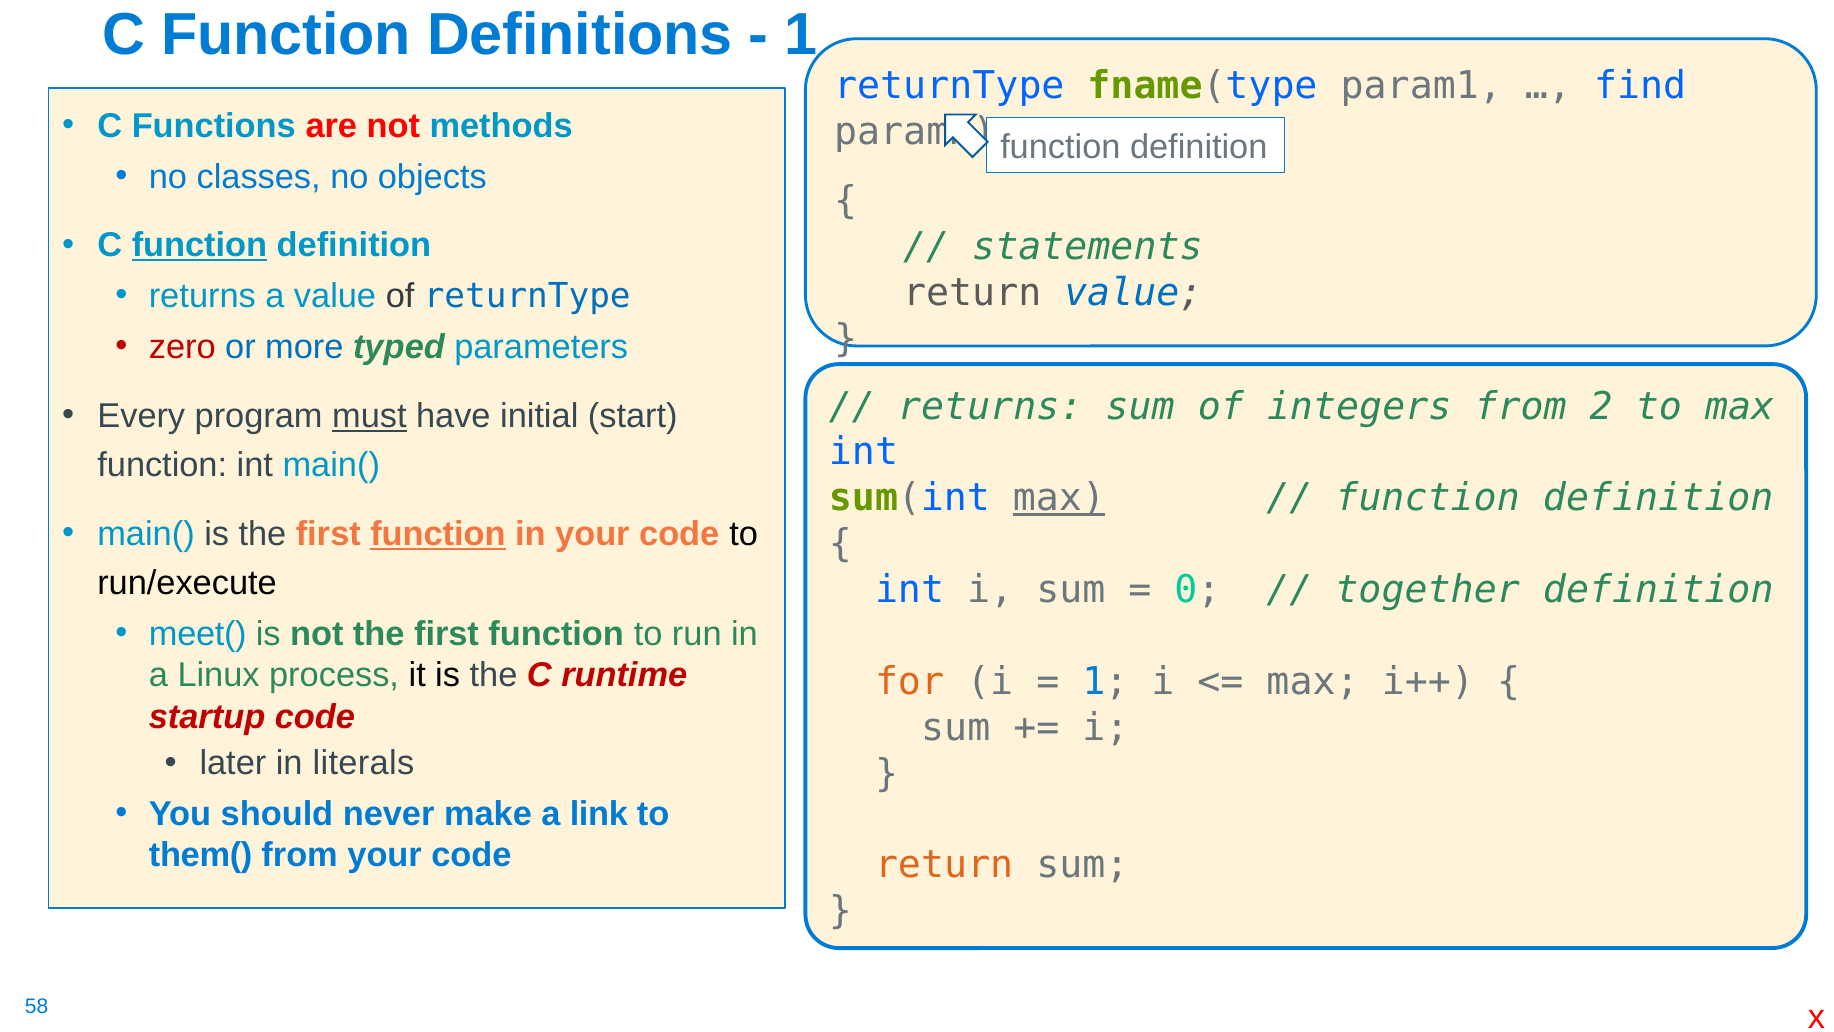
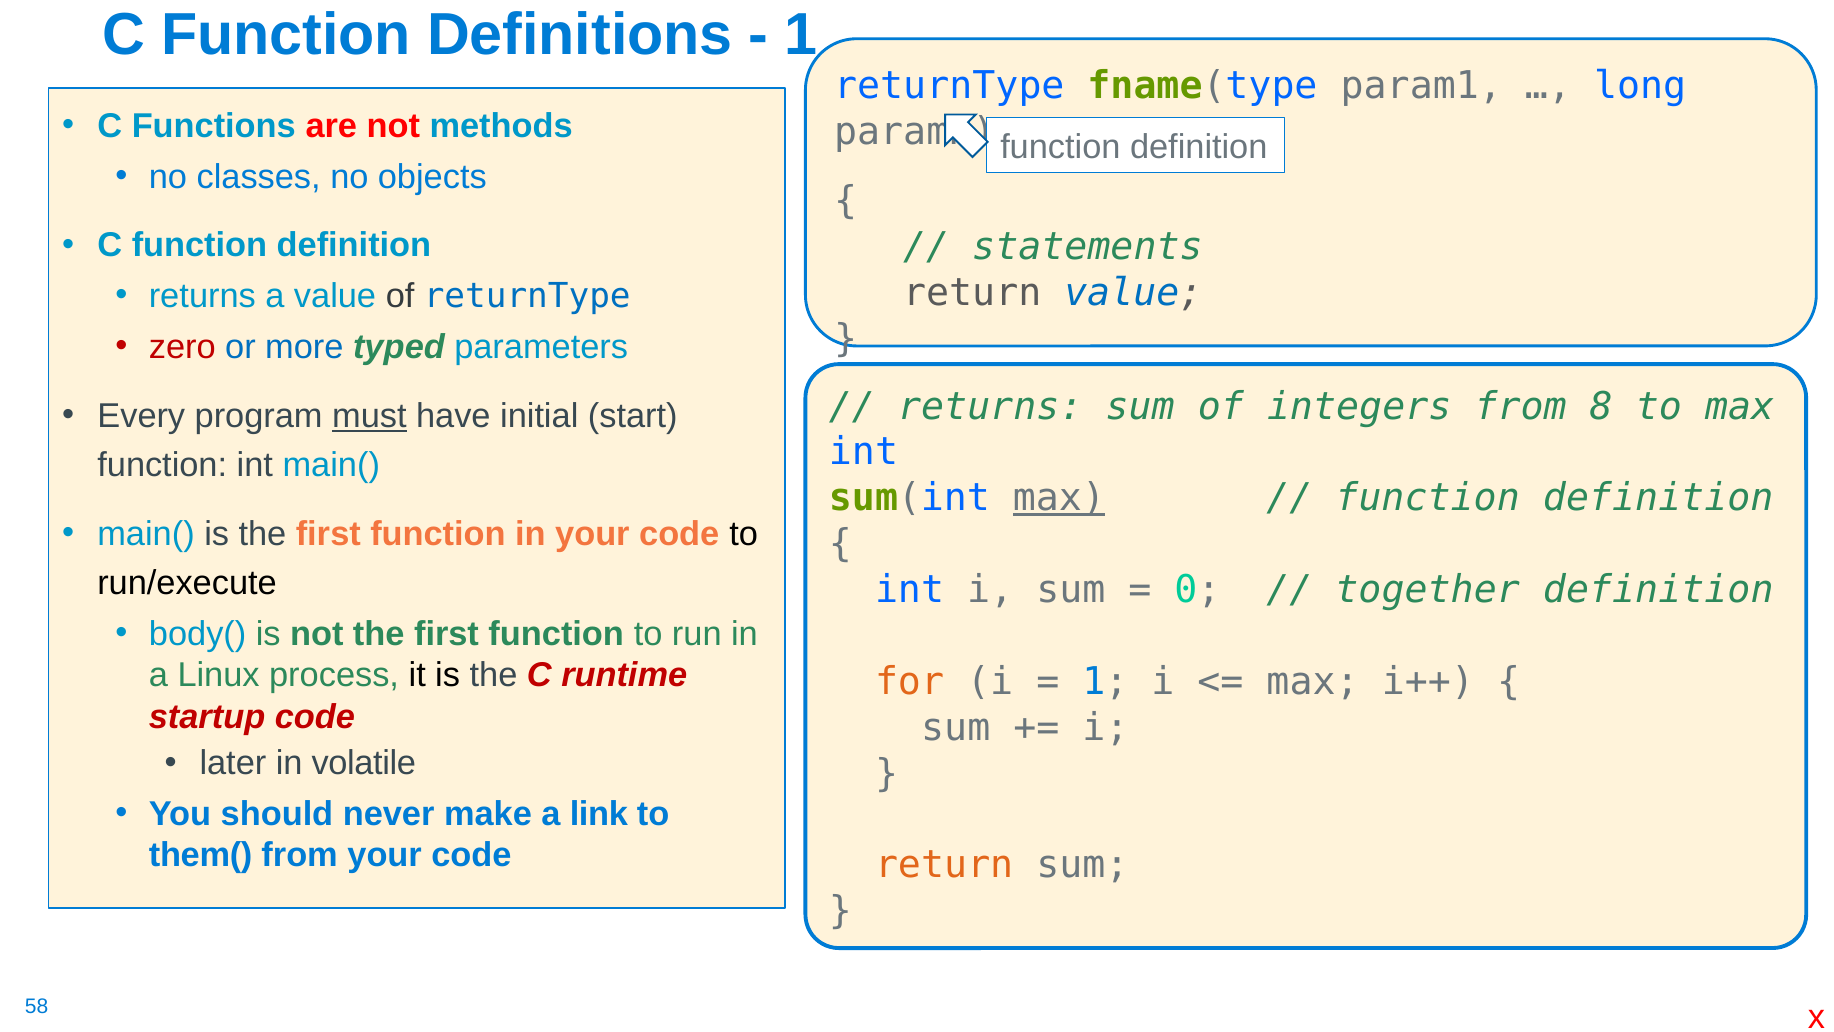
find: find -> long
function at (199, 245) underline: present -> none
2: 2 -> 8
function at (438, 534) underline: present -> none
meet(: meet( -> body(
literals: literals -> volatile
